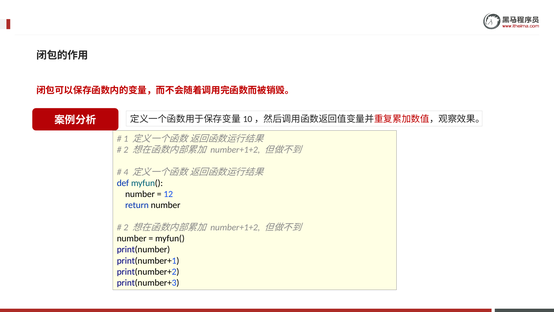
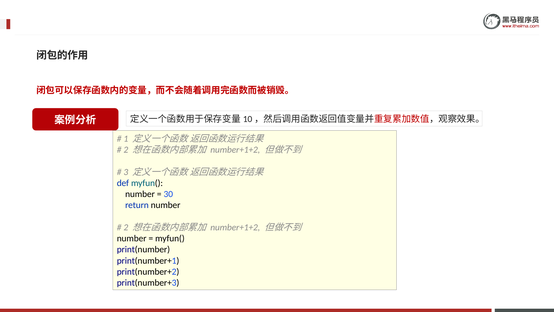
4: 4 -> 3
12: 12 -> 30
